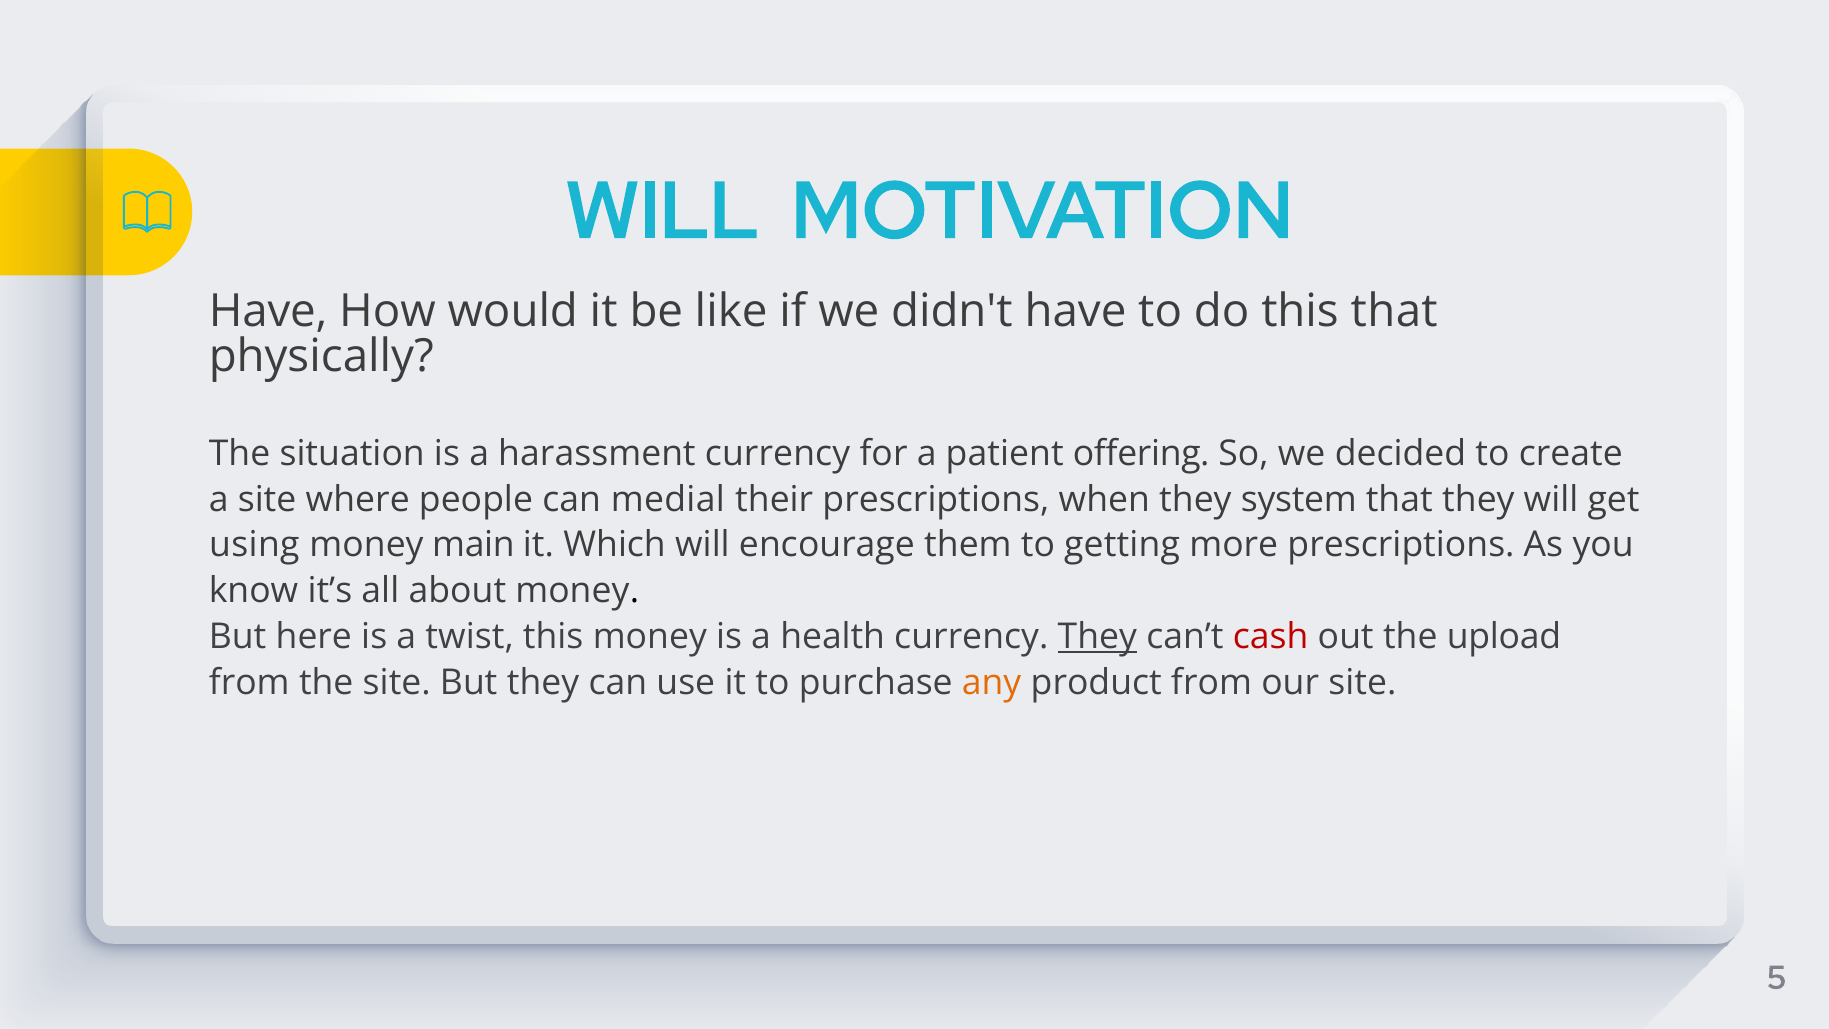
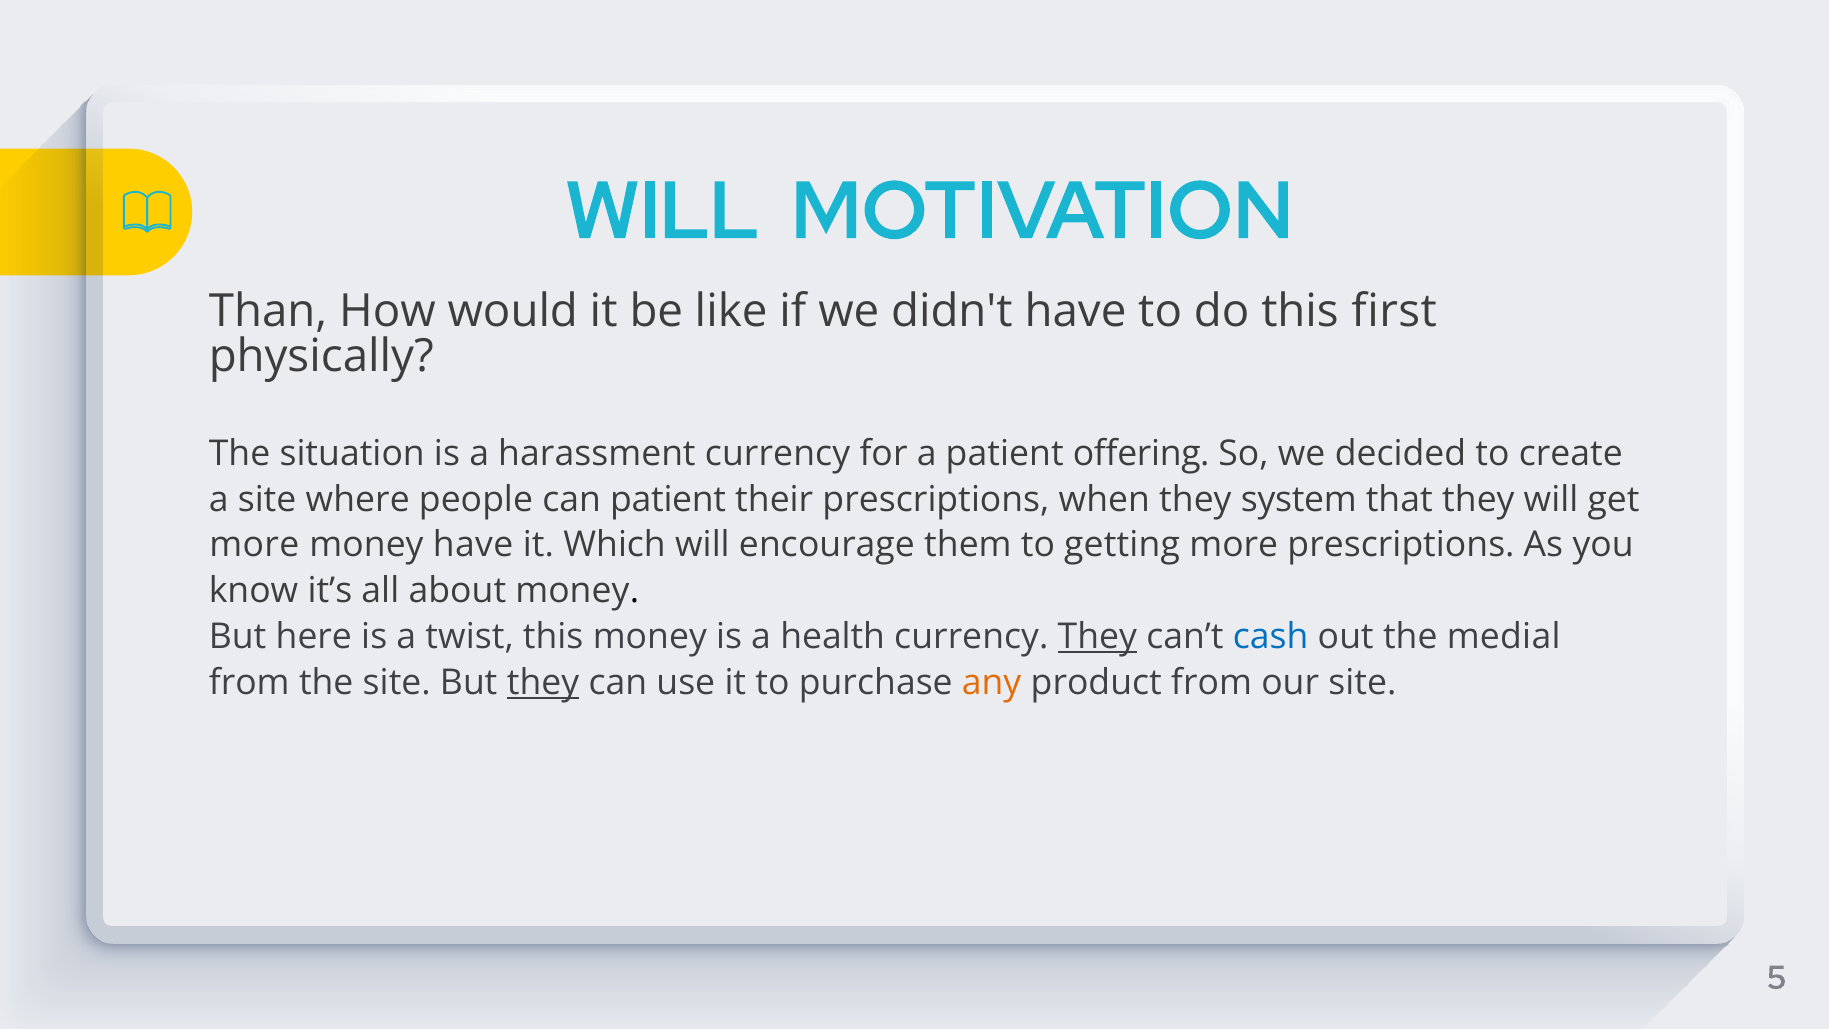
Have at (268, 311): Have -> Than
this that: that -> first
can medial: medial -> patient
using at (254, 545): using -> more
money main: main -> have
cash colour: red -> blue
upload: upload -> medial
they at (543, 682) underline: none -> present
